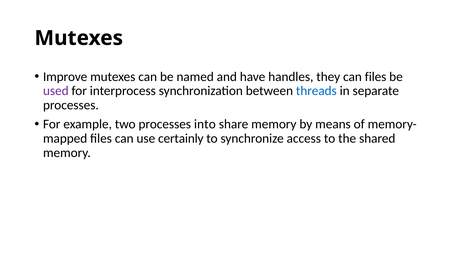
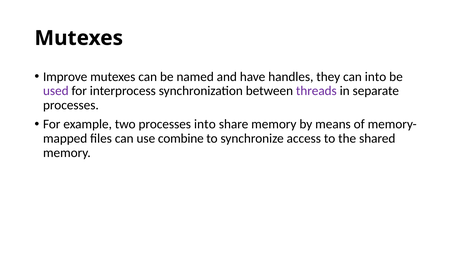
can files: files -> into
threads colour: blue -> purple
certainly: certainly -> combine
